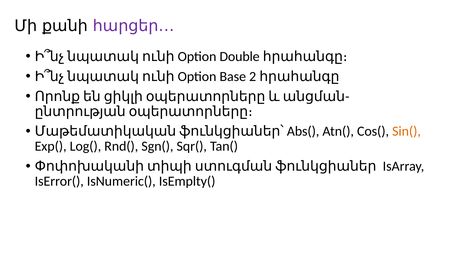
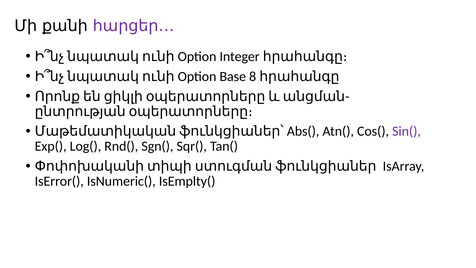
Double: Double -> Integer
2: 2 -> 8
Sin( colour: orange -> purple
